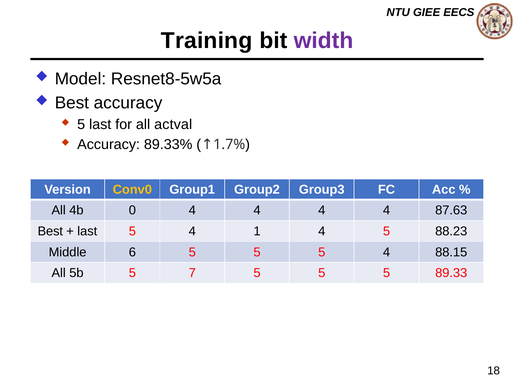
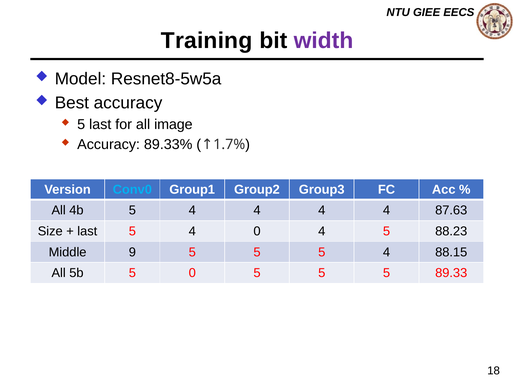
actval: actval -> image
Conv0 colour: yellow -> light blue
4b 0: 0 -> 5
Best at (50, 231): Best -> Size
4 1: 1 -> 0
6: 6 -> 9
5 7: 7 -> 0
